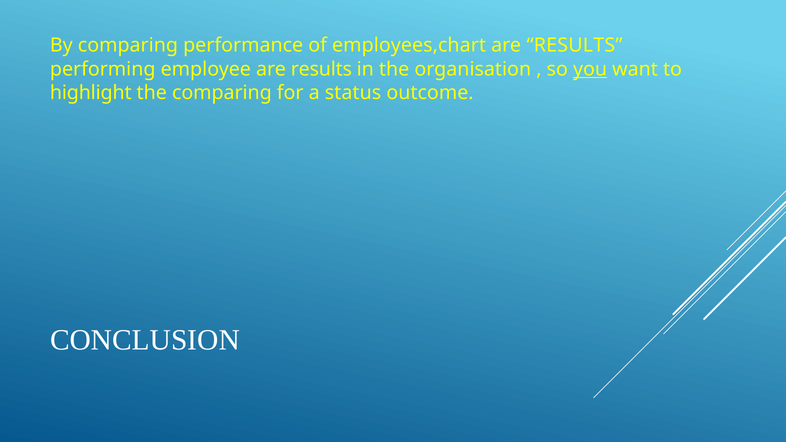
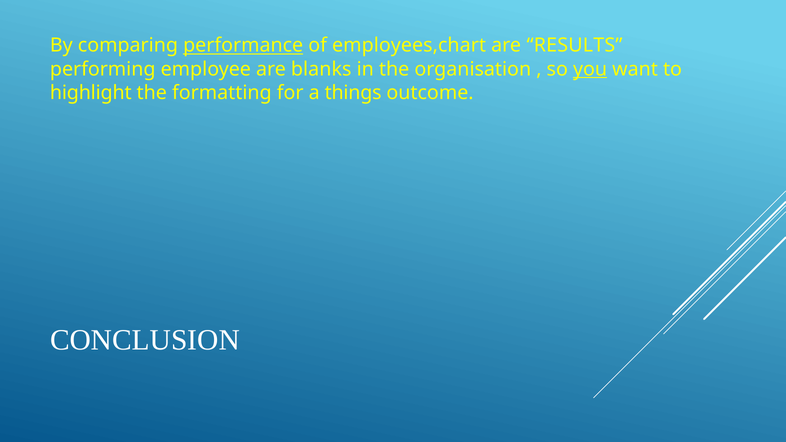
performance underline: none -> present
employee are results: results -> blanks
the comparing: comparing -> formatting
status: status -> things
